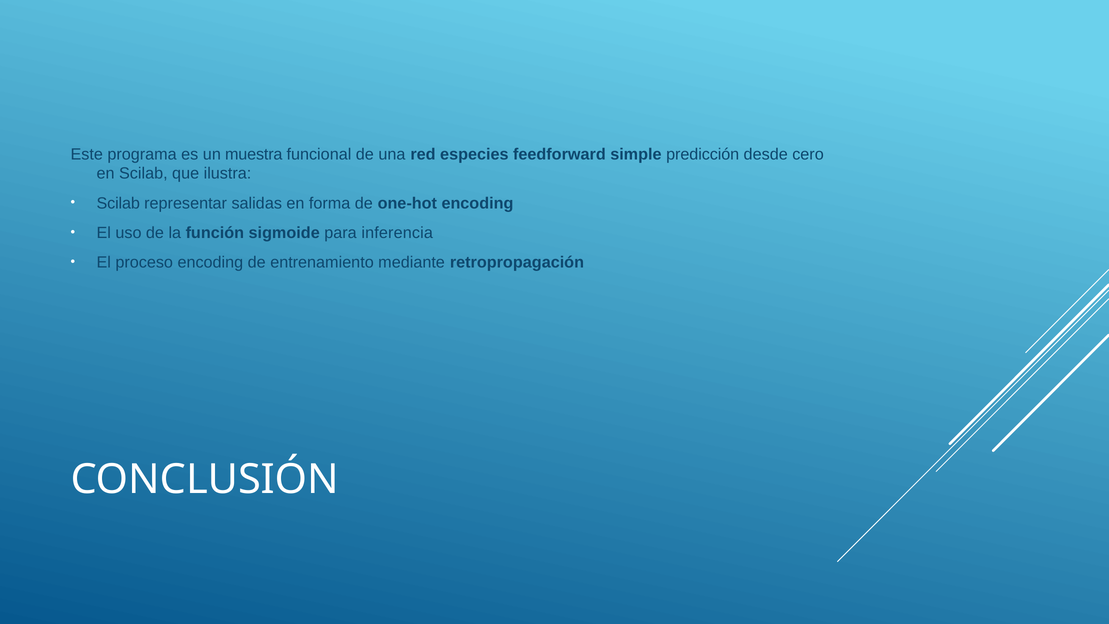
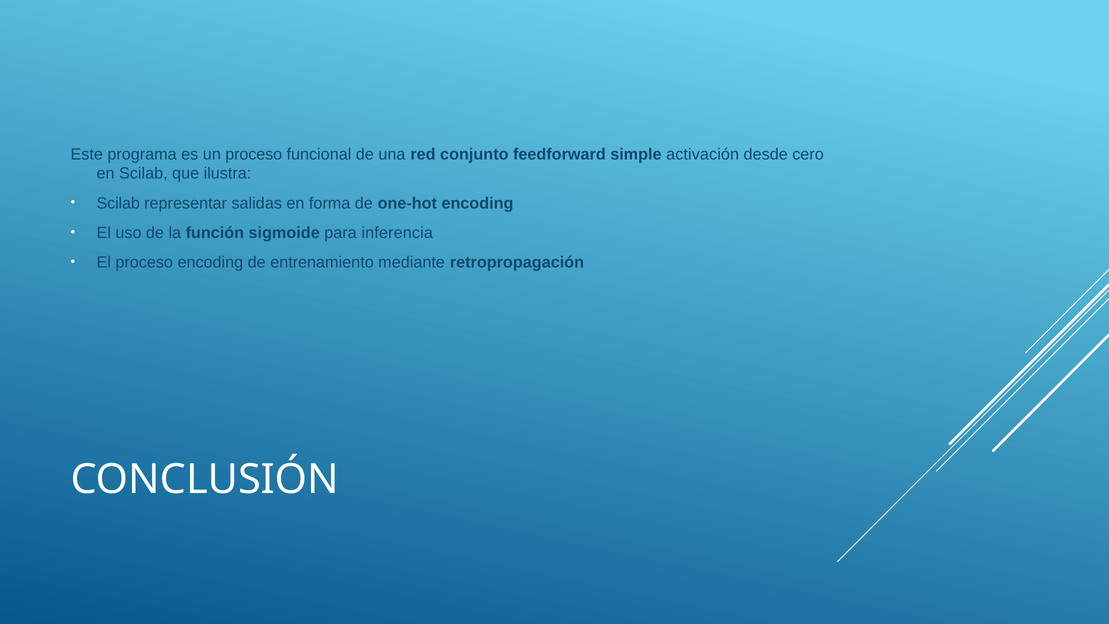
un muestra: muestra -> proceso
especies: especies -> conjunto
predicción: predicción -> activación
